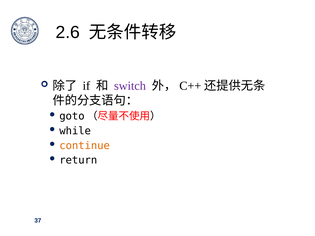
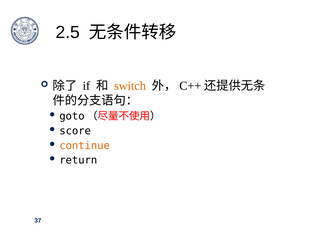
2.6: 2.6 -> 2.5
switch colour: purple -> orange
while: while -> score
